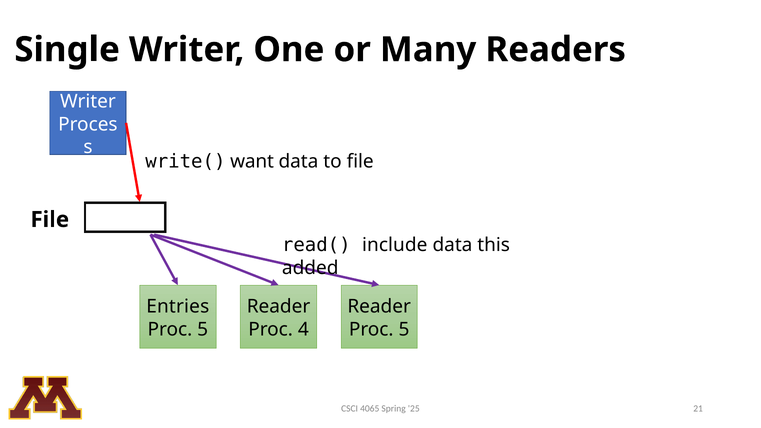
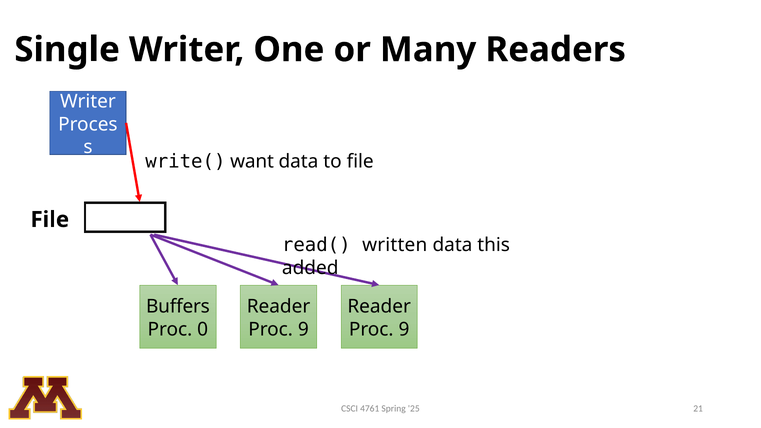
include: include -> written
Entries: Entries -> Buffers
5 at (203, 330): 5 -> 0
4 at (303, 330): 4 -> 9
5 at (404, 330): 5 -> 9
4065: 4065 -> 4761
